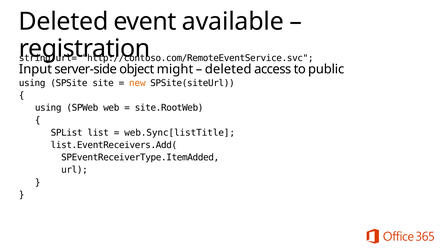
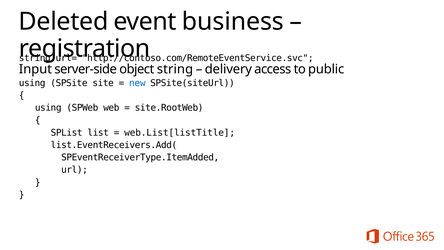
available: available -> business
object might: might -> string
deleted at (228, 69): deleted -> delivery
new colour: orange -> blue
web.Sync[listTitle: web.Sync[listTitle -> web.List[listTitle
